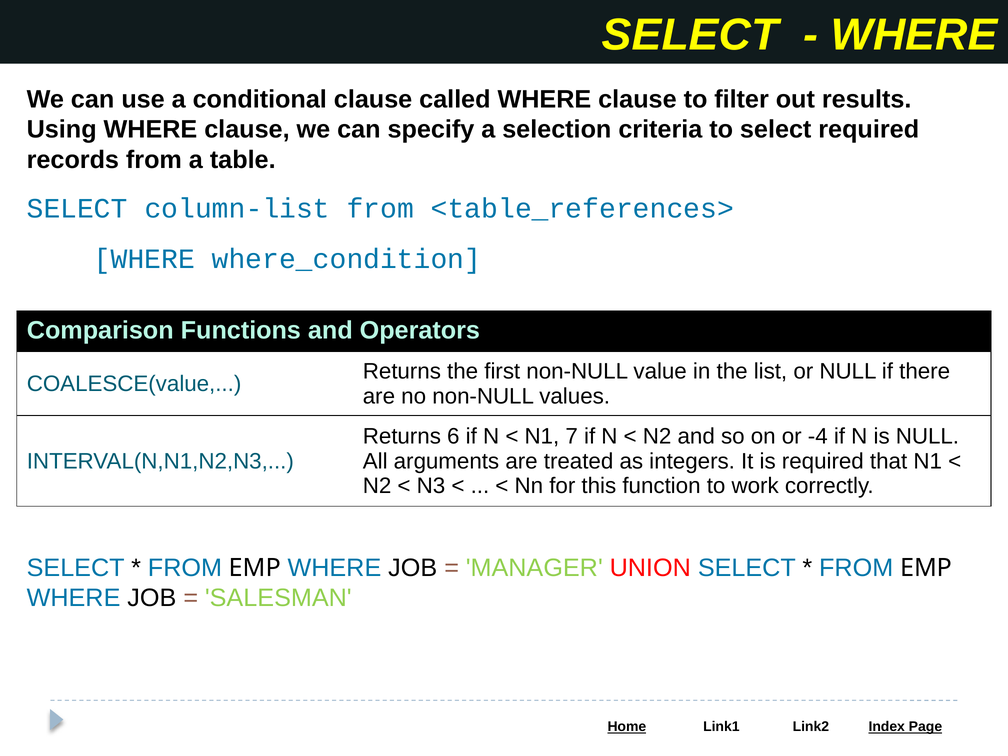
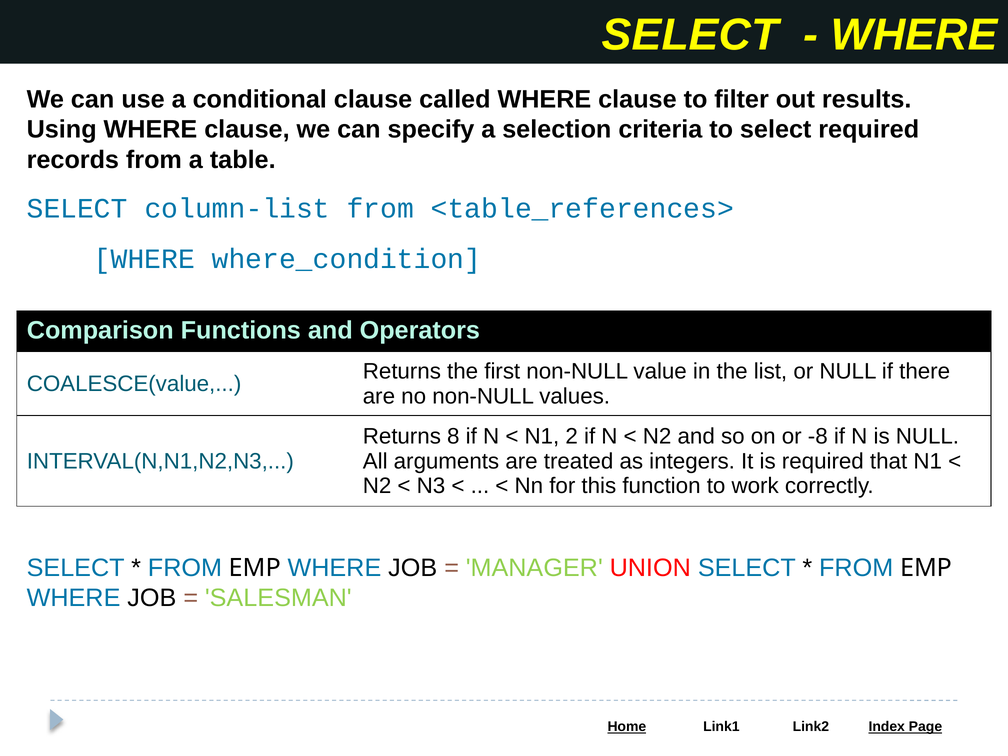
6: 6 -> 8
7: 7 -> 2
-4: -4 -> -8
